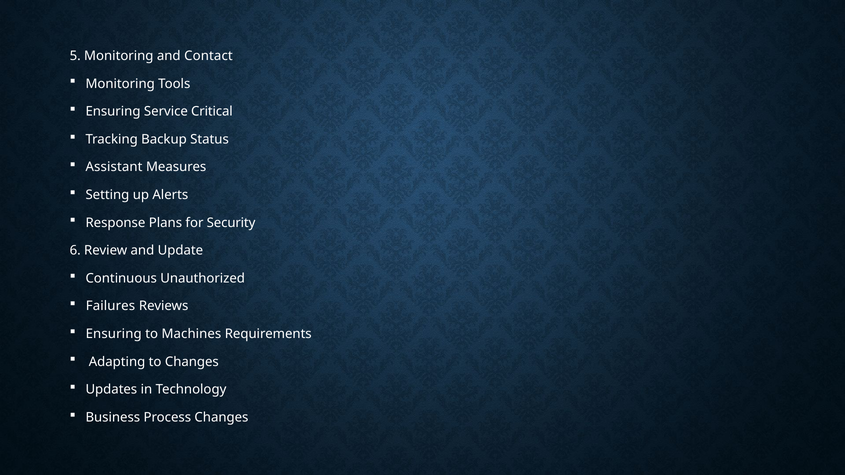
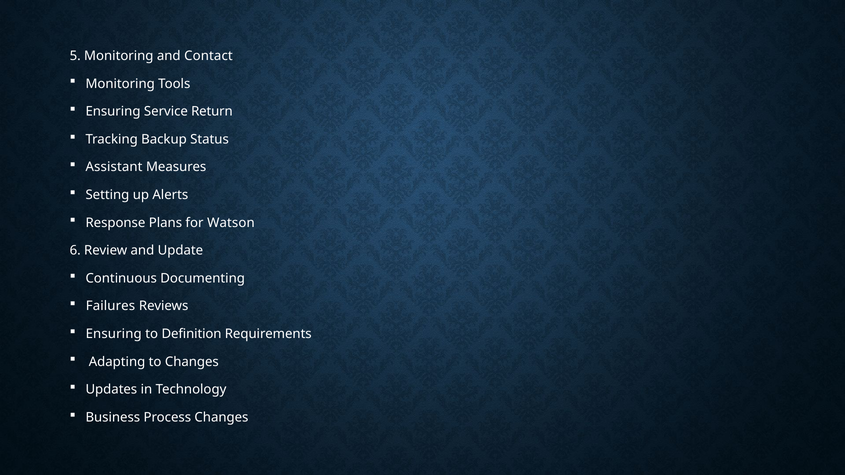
Critical: Critical -> Return
Security: Security -> Watson
Unauthorized: Unauthorized -> Documenting
Machines: Machines -> Definition
